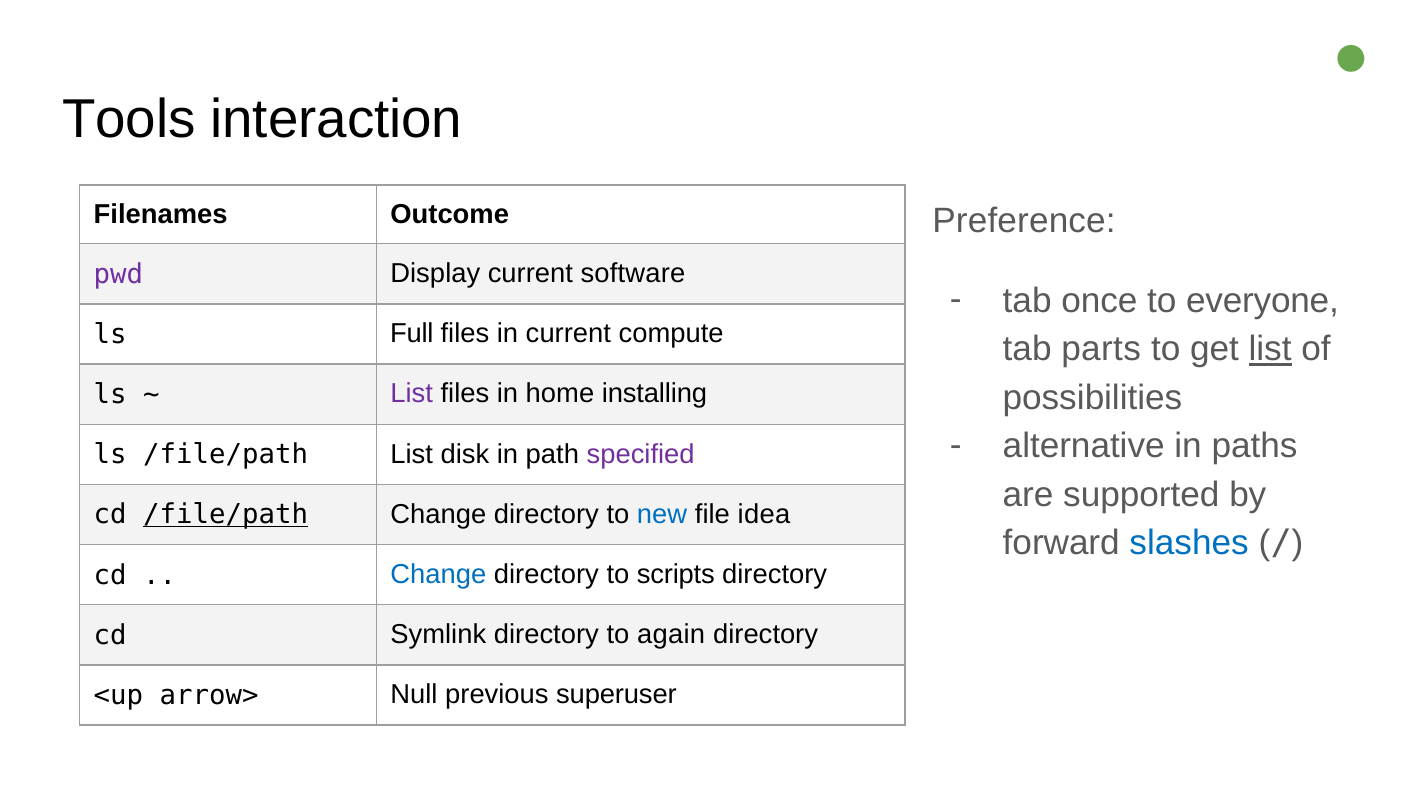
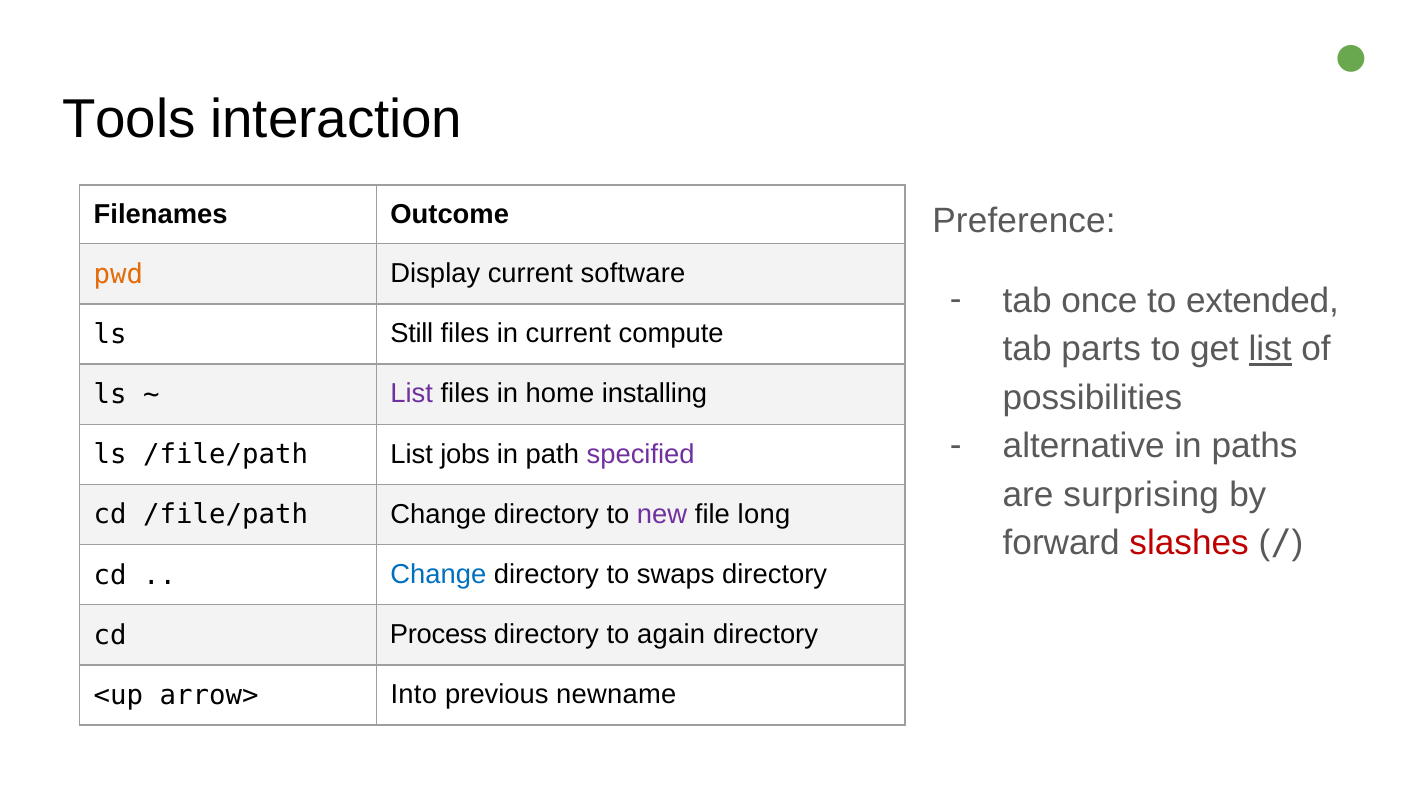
pwd colour: purple -> orange
everyone: everyone -> extended
Full: Full -> Still
disk: disk -> jobs
supported: supported -> surprising
/file/path at (226, 515) underline: present -> none
new colour: blue -> purple
idea: idea -> long
slashes colour: blue -> red
scripts: scripts -> swaps
Symlink: Symlink -> Process
Null: Null -> Into
superuser: superuser -> newname
